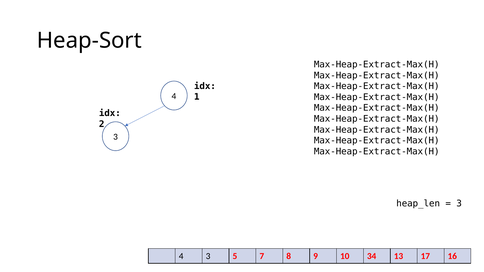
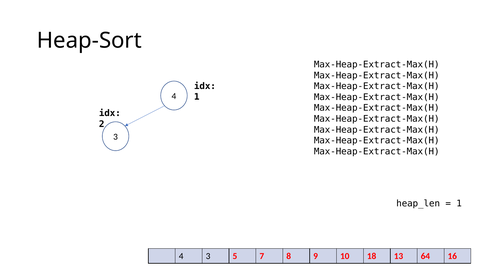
3 at (459, 204): 3 -> 1
34: 34 -> 18
17: 17 -> 64
